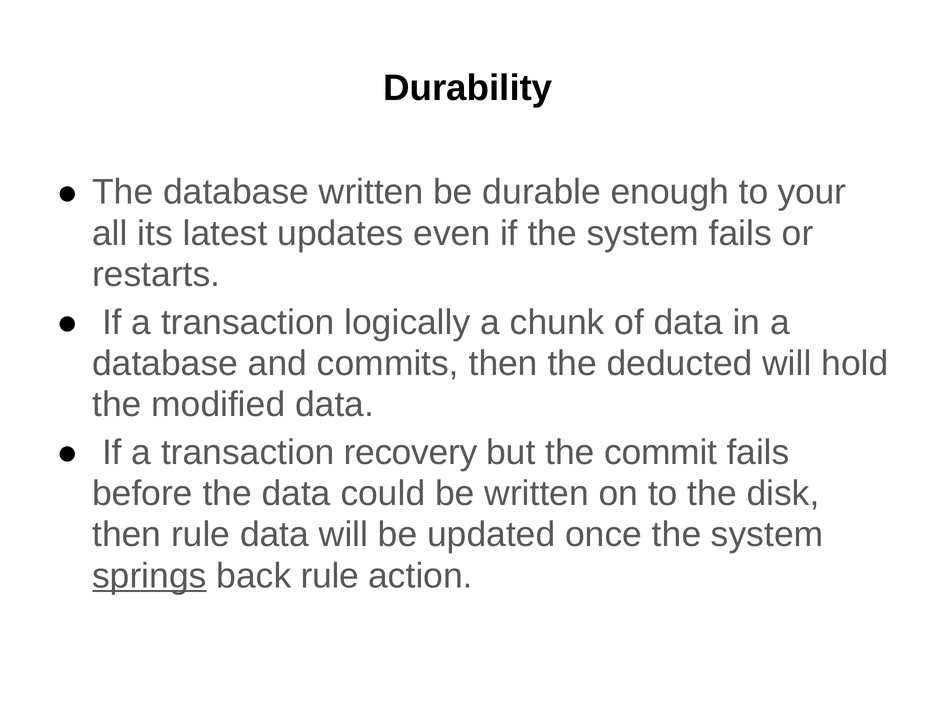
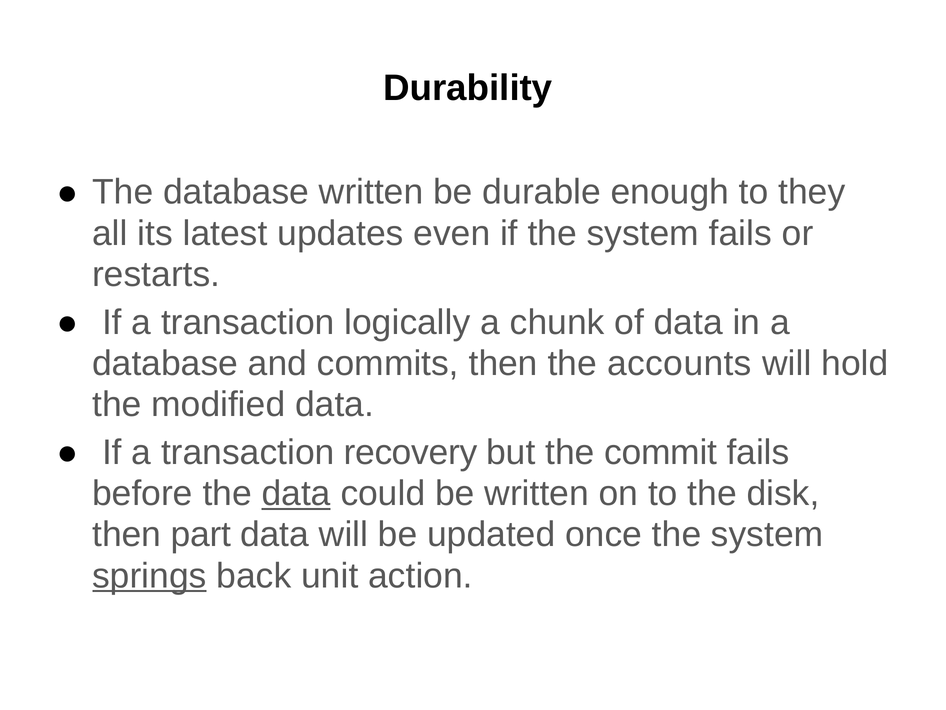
your: your -> they
deducted: deducted -> accounts
data at (296, 493) underline: none -> present
then rule: rule -> part
back rule: rule -> unit
